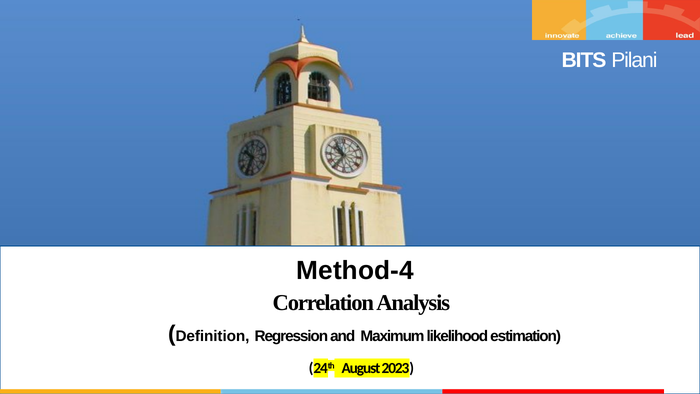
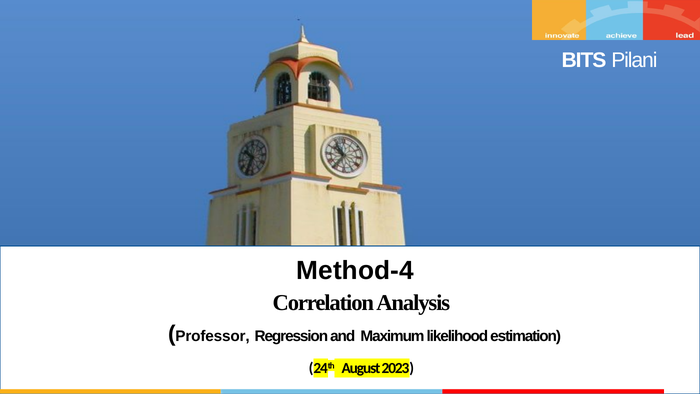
Definition: Definition -> Professor
